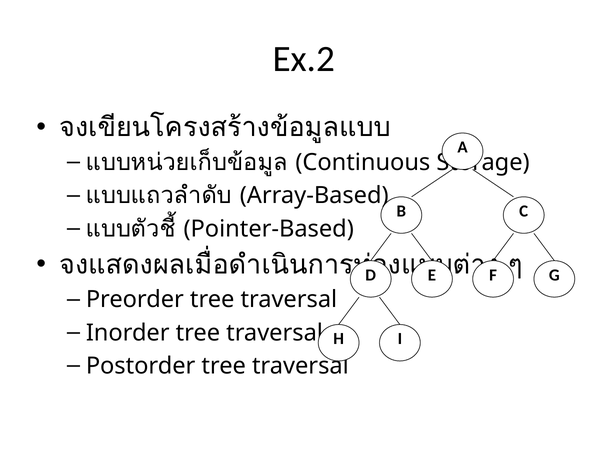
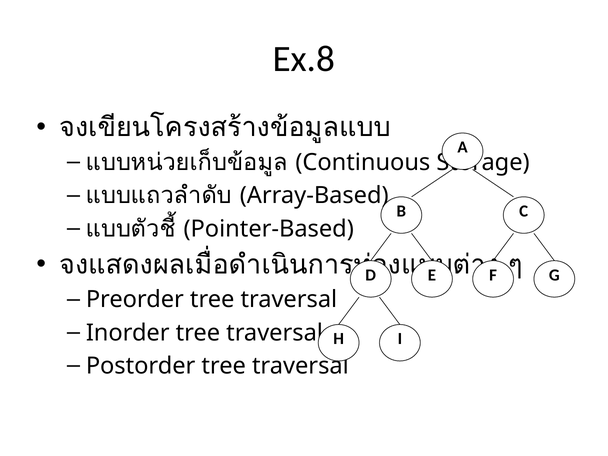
Ex.2: Ex.2 -> Ex.8
